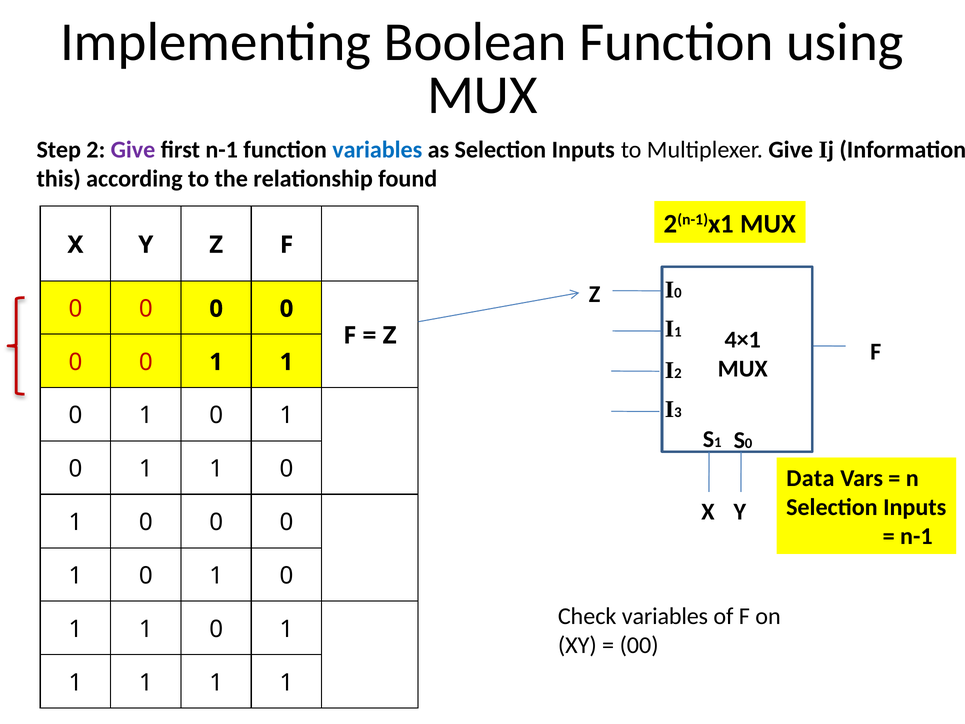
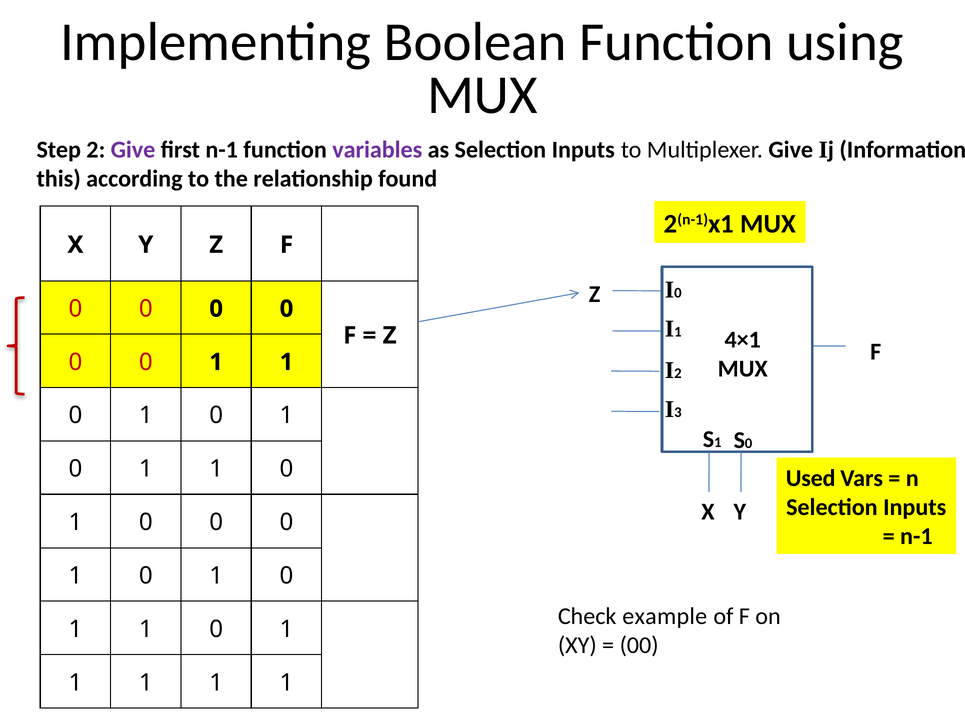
variables at (377, 150) colour: blue -> purple
Data: Data -> Used
Check variables: variables -> example
